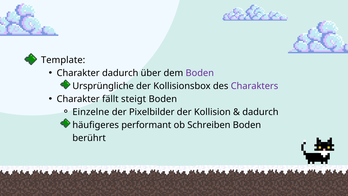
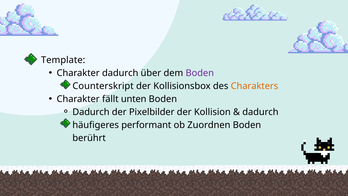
Ursprüngliche: Ursprüngliche -> Counterskript
Charakters colour: purple -> orange
steigt: steigt -> unten
Einzelne at (91, 112): Einzelne -> Dadurch
Schreiben: Schreiben -> Zuordnen
